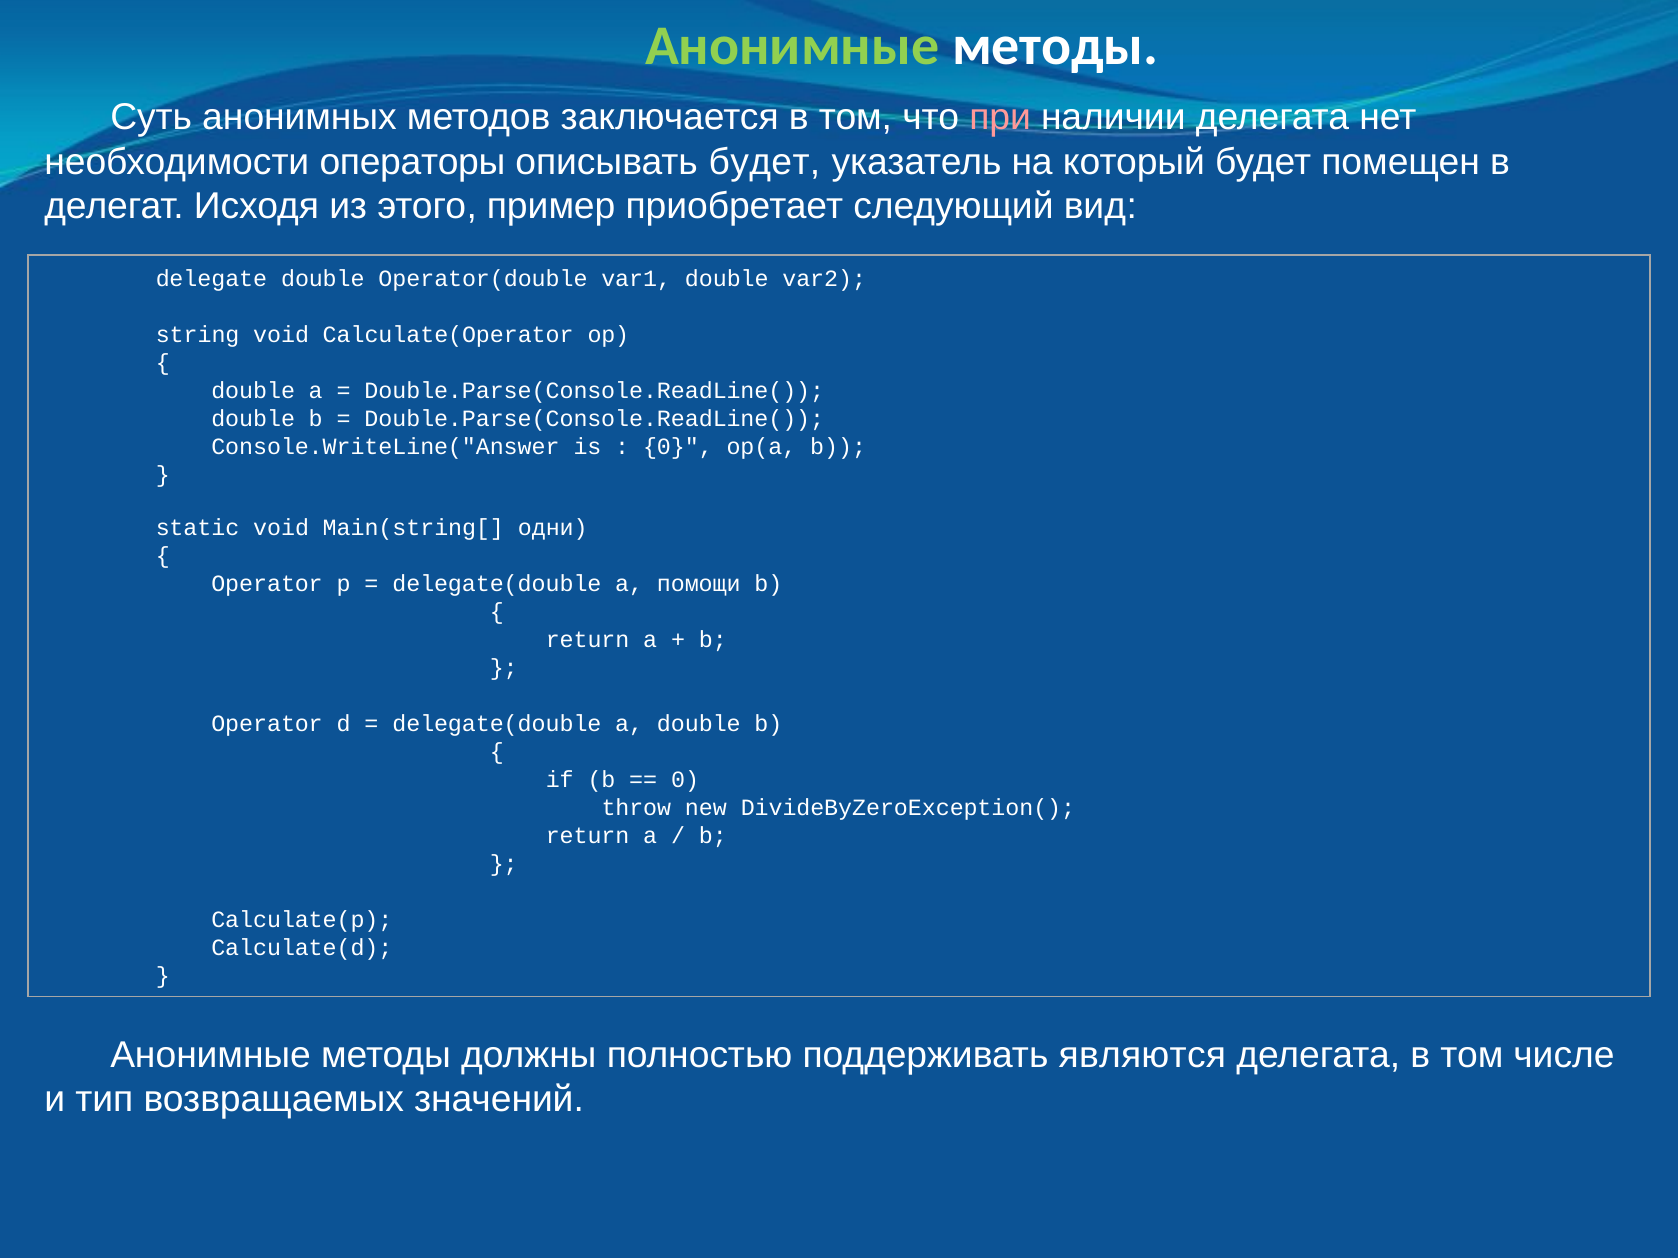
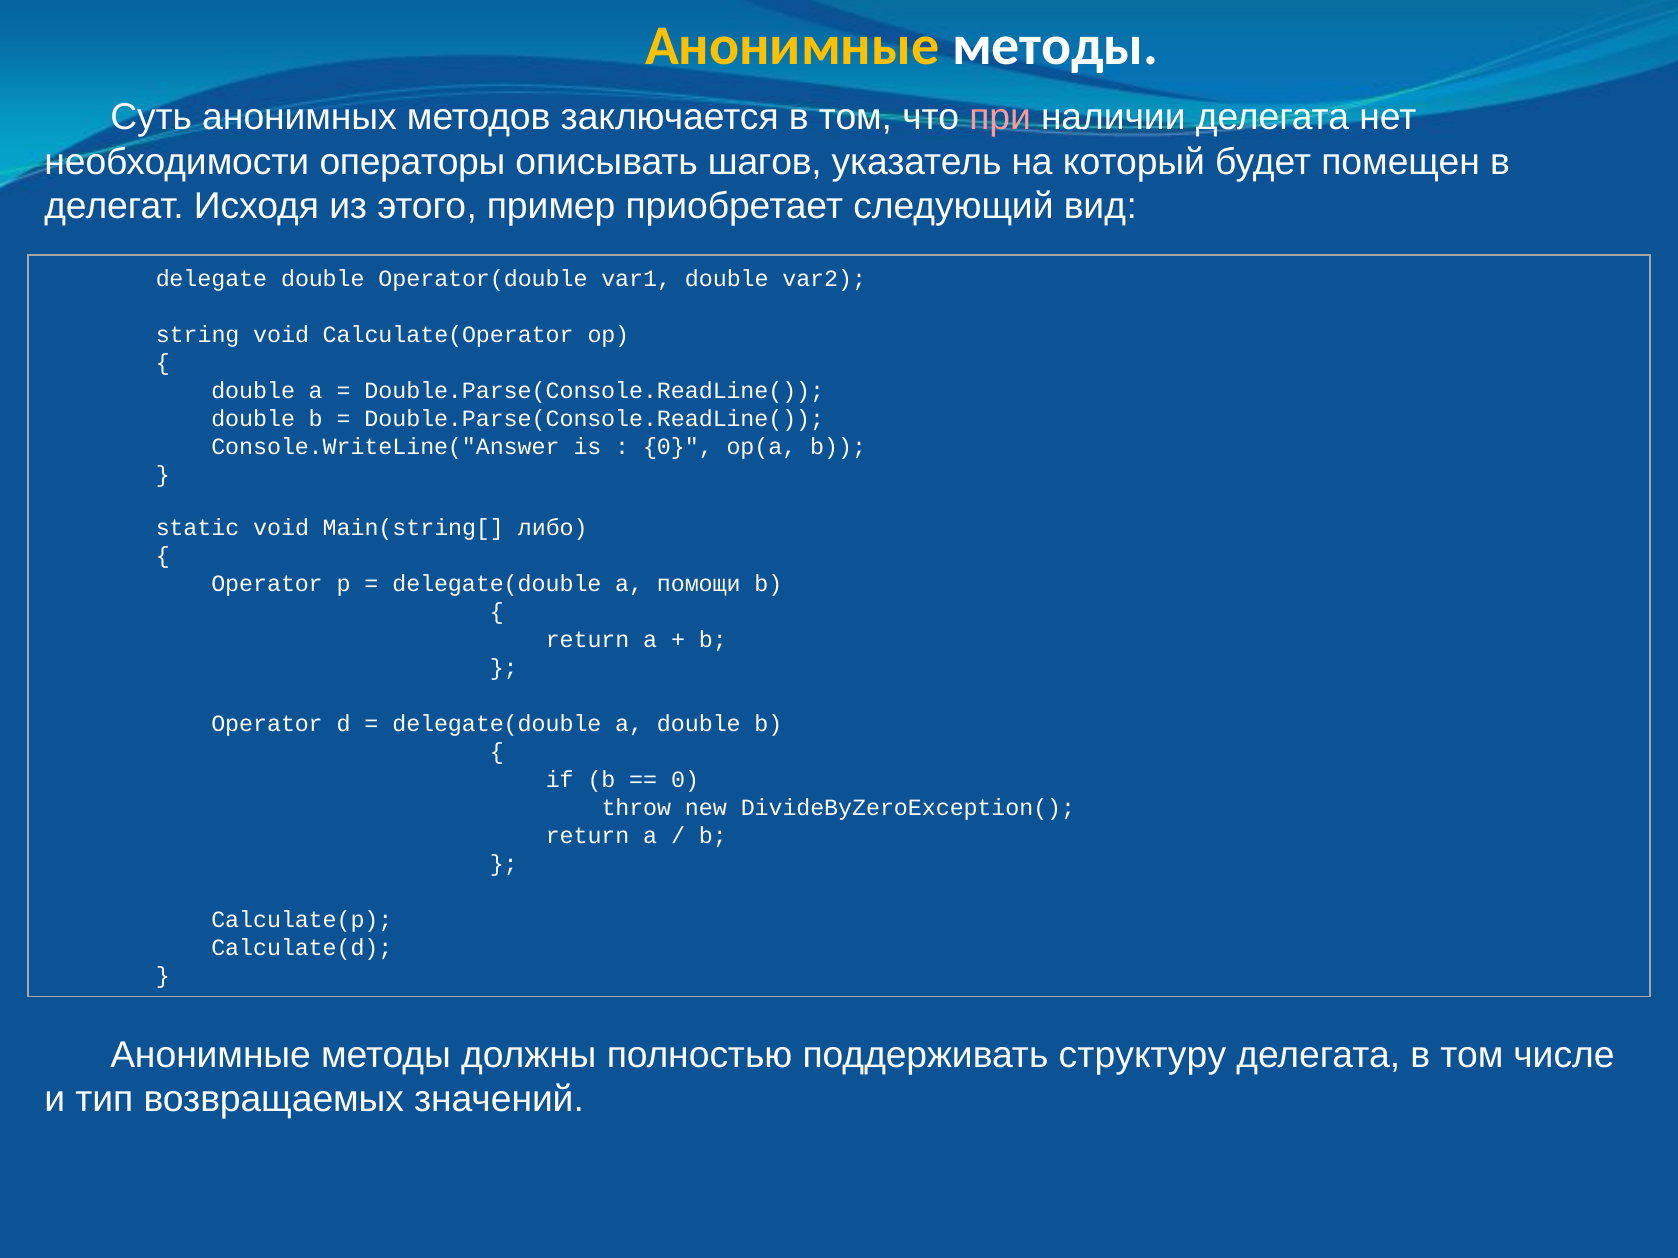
Анонимные at (792, 46) colour: light green -> yellow
описывать будет: будет -> шагов
одни: одни -> либо
являются: являются -> структуру
